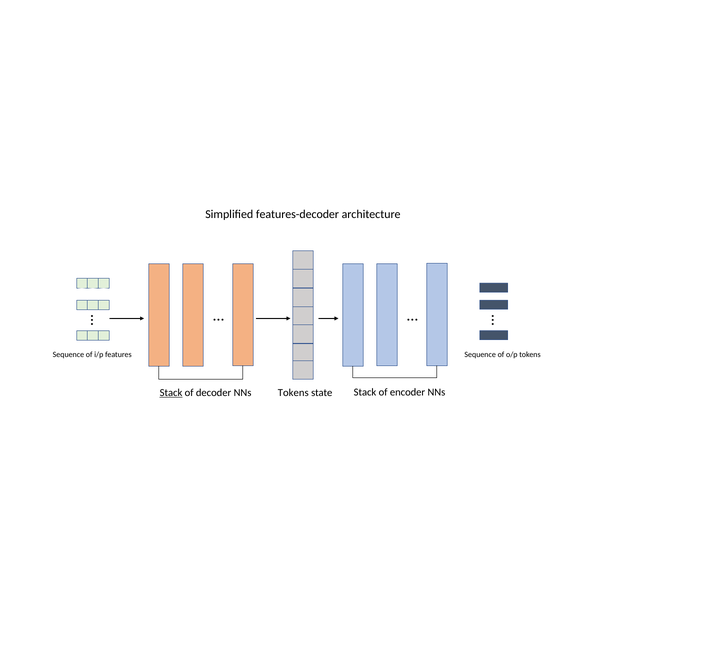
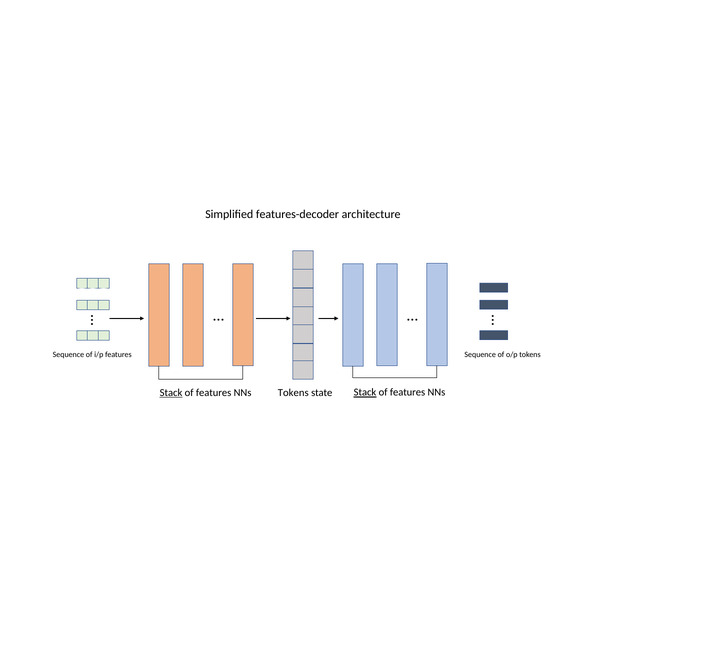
Stack at (365, 392) underline: none -> present
encoder at (408, 392): encoder -> features
decoder at (214, 392): decoder -> features
